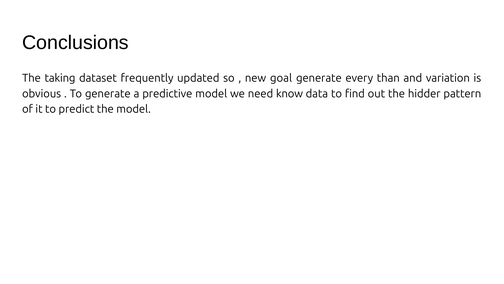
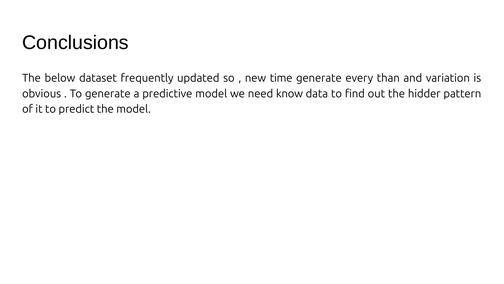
taking: taking -> below
goal: goal -> time
